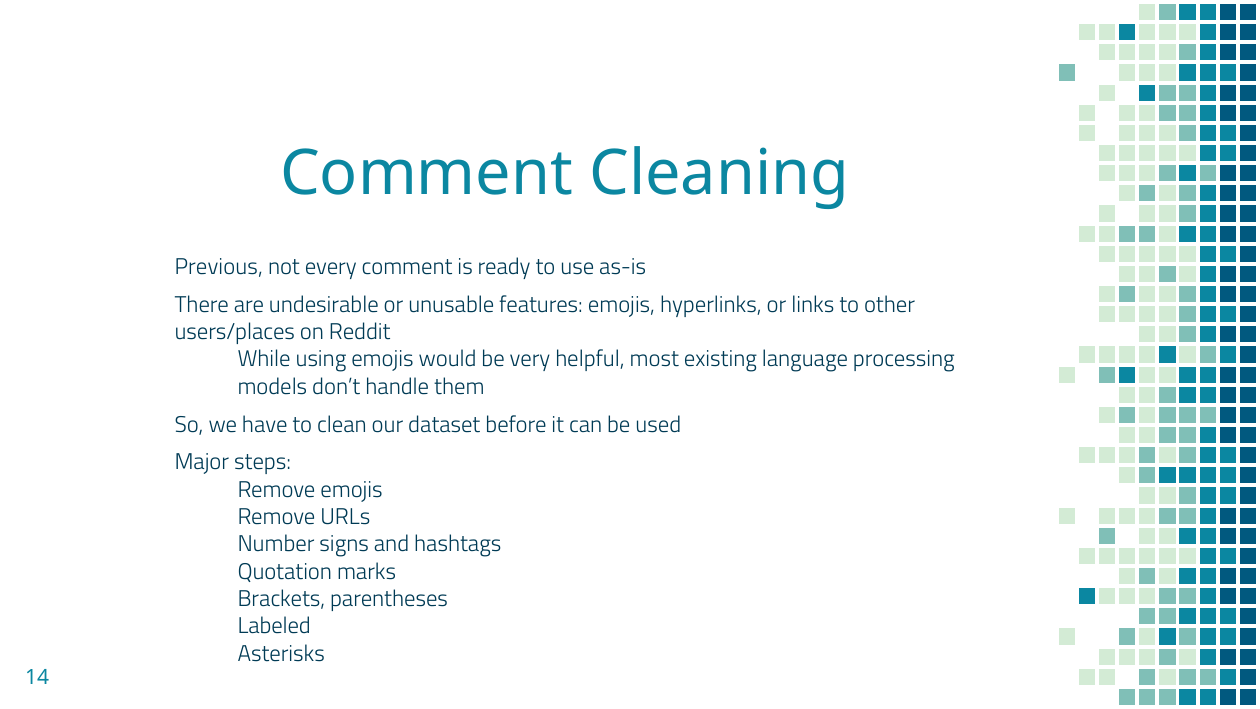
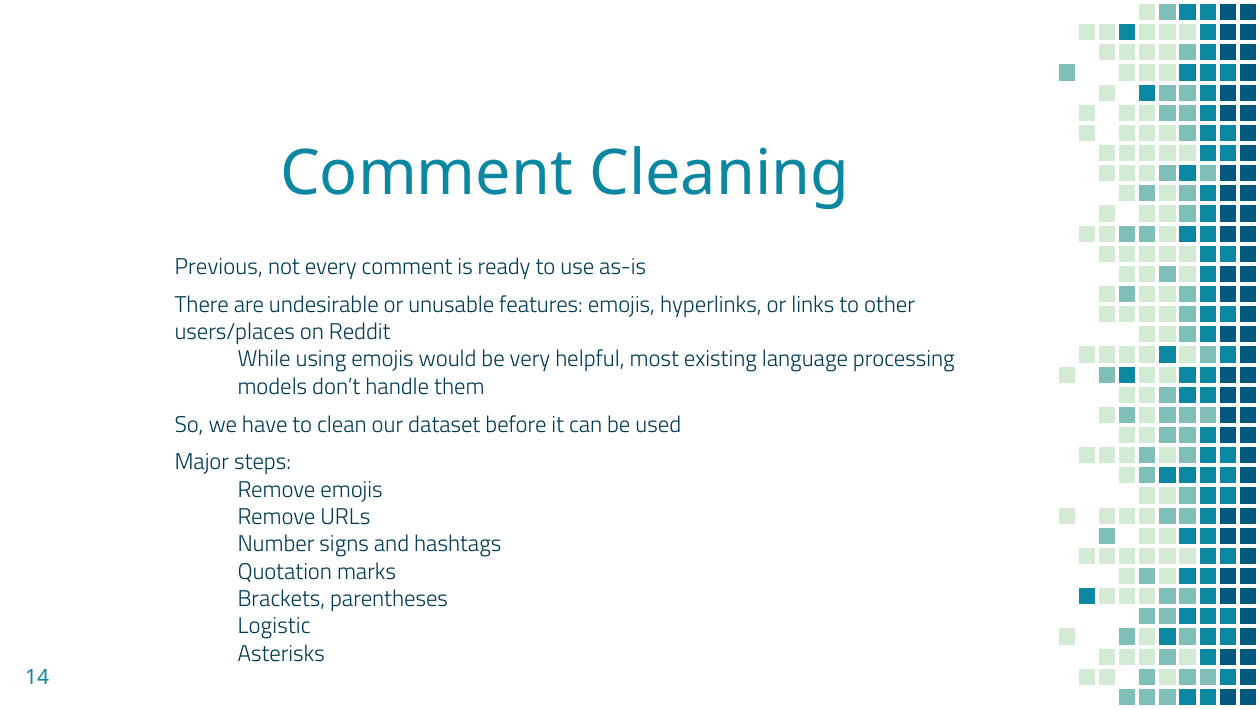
Labeled: Labeled -> Logistic
